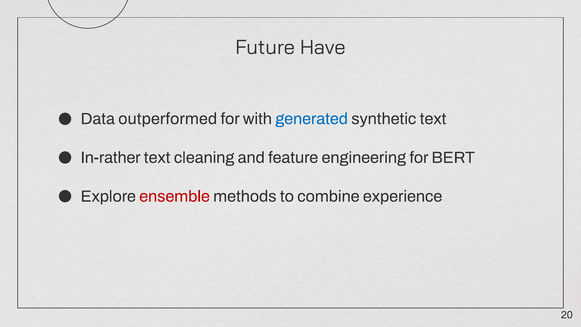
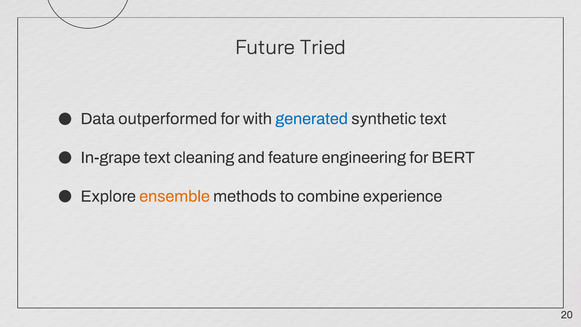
Have: Have -> Tried
In-rather: In-rather -> In-grape
ensemble colour: red -> orange
